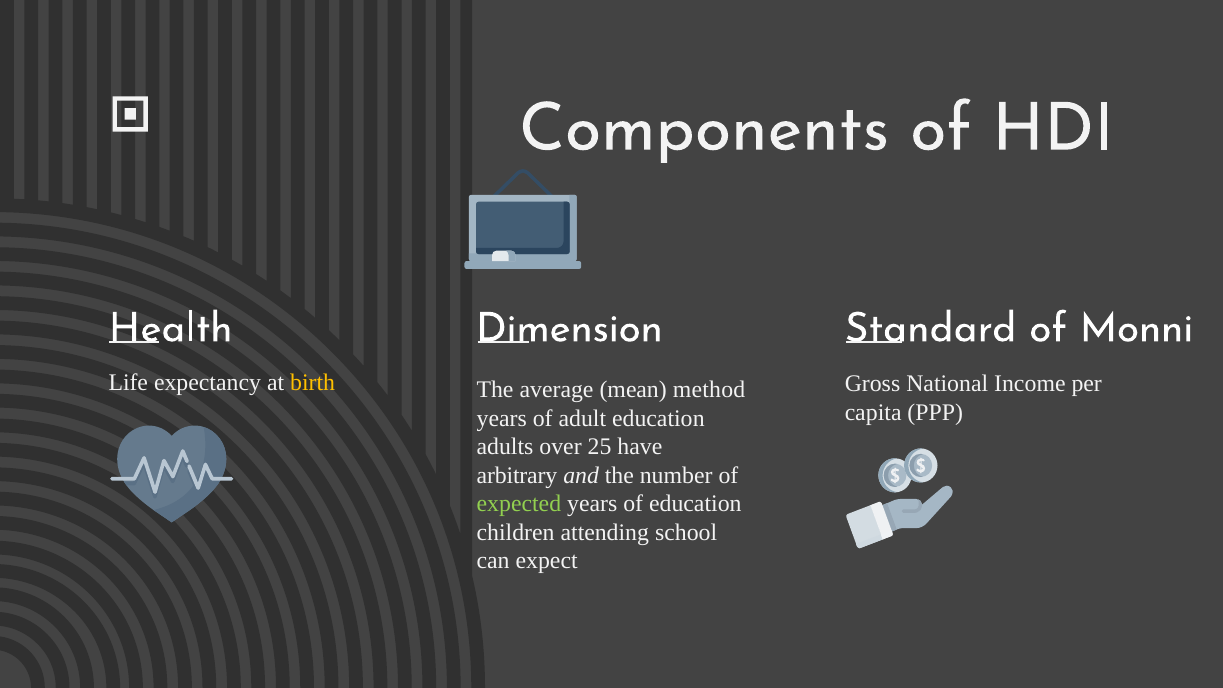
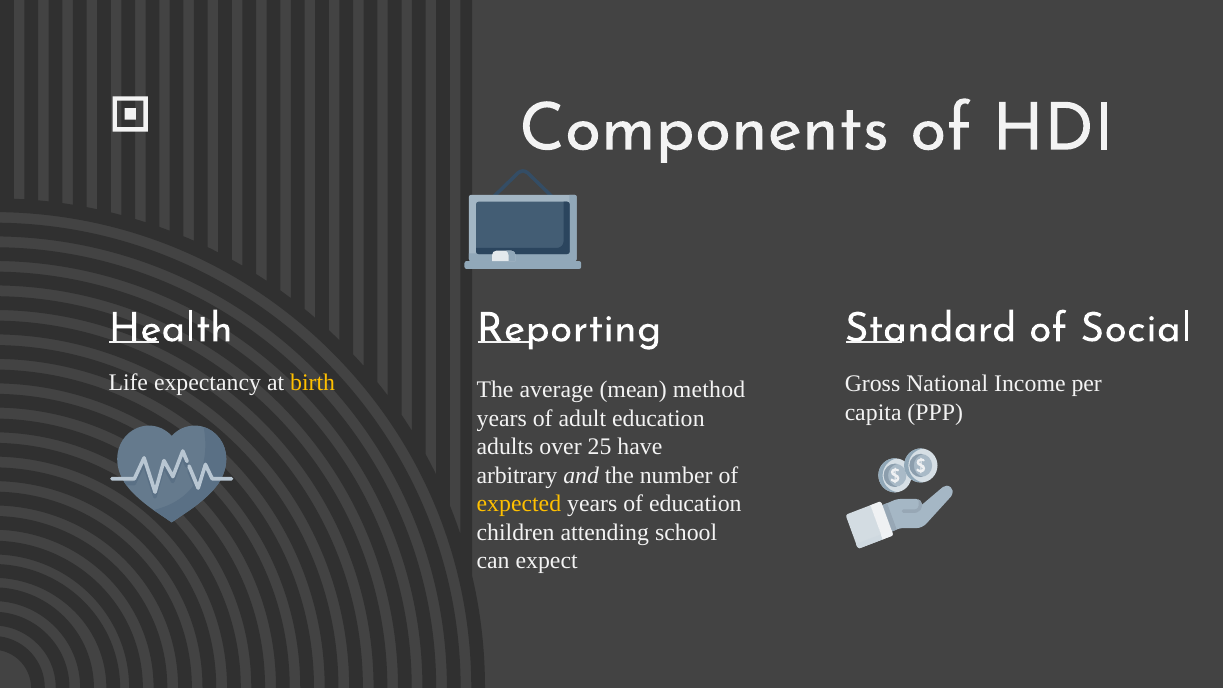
Dimension: Dimension -> Reporting
Monni: Monni -> Social
expected colour: light green -> yellow
